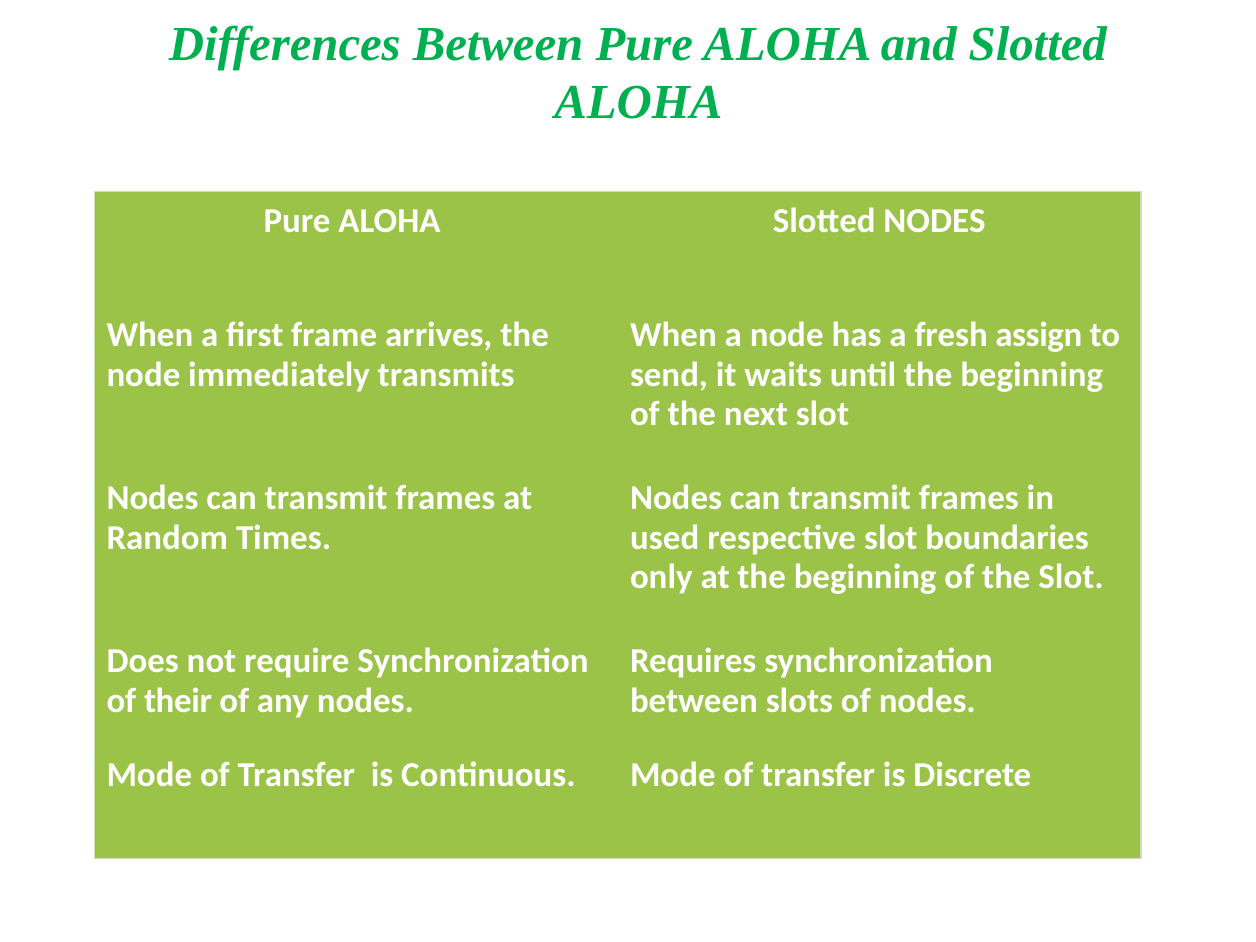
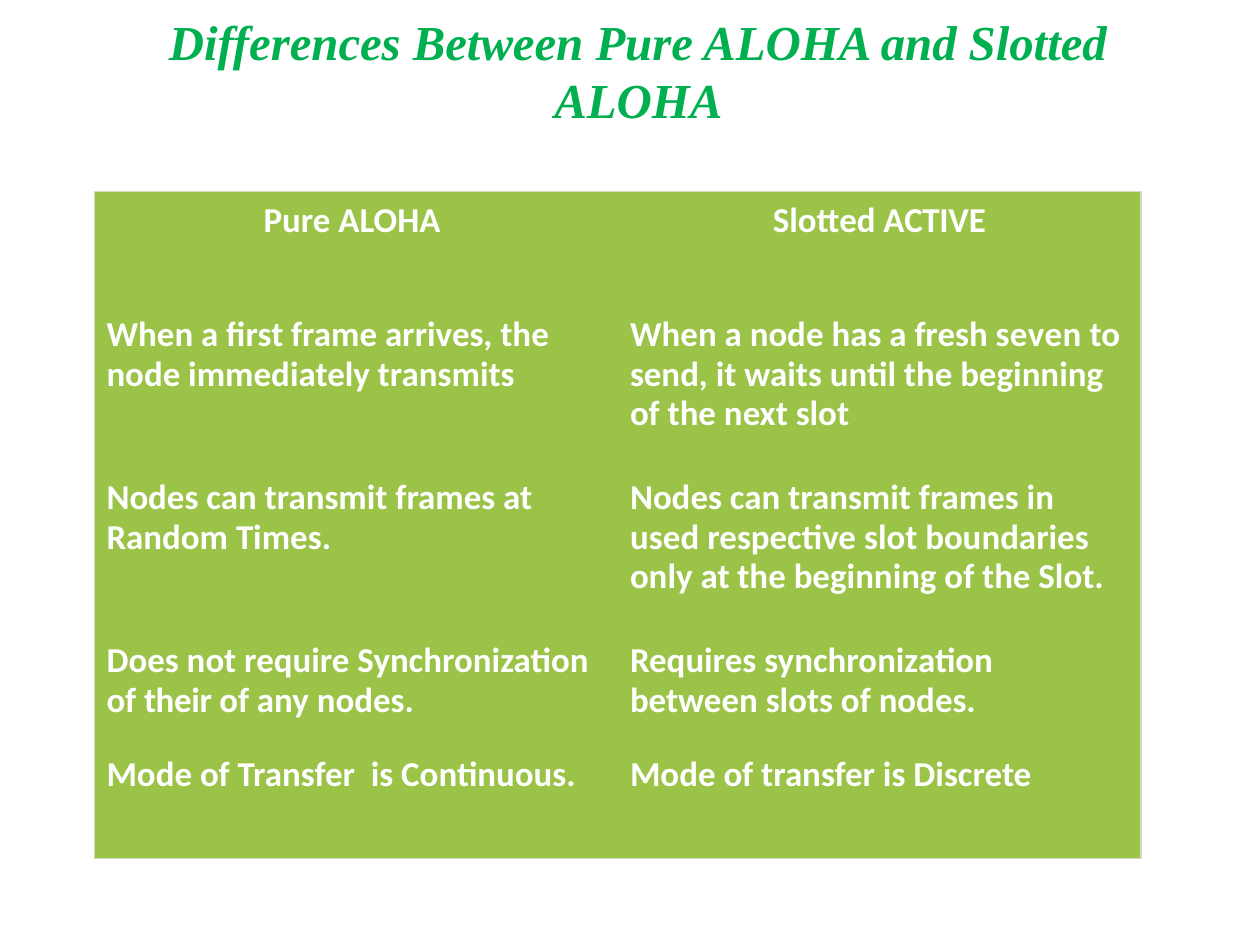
Slotted NODES: NODES -> ACTIVE
assign: assign -> seven
